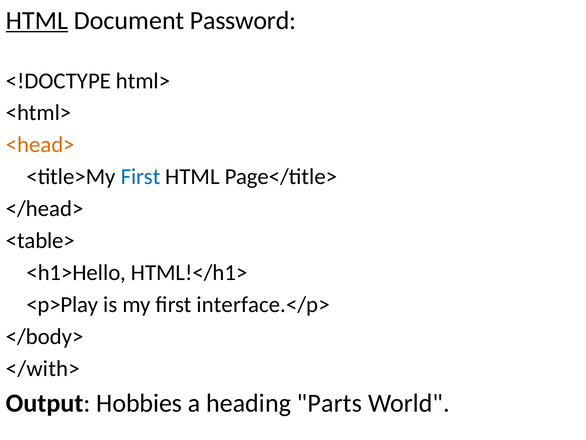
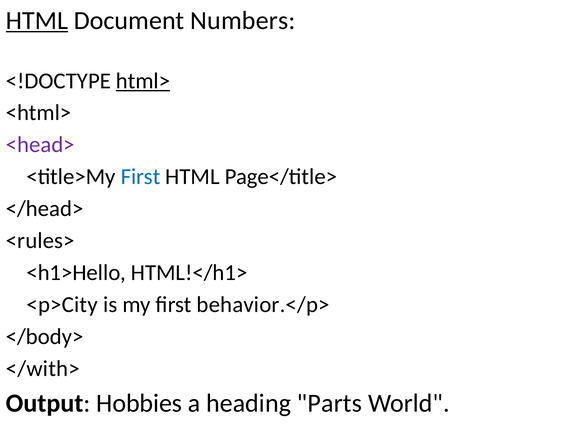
Password: Password -> Numbers
html> underline: none -> present
<head> colour: orange -> purple
<table>: <table> -> <rules>
<p>Play: <p>Play -> <p>City
interface.</p>: interface.</p> -> behavior.</p>
